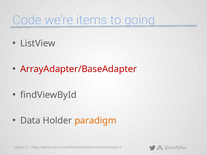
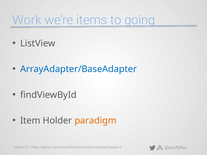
Code: Code -> Work
ArrayAdapter/BaseAdapter colour: red -> blue
Data: Data -> Item
